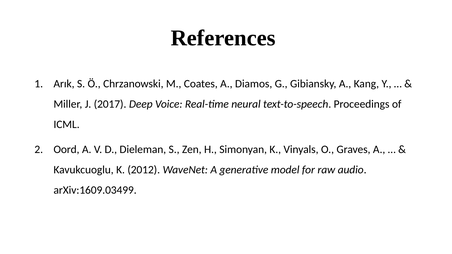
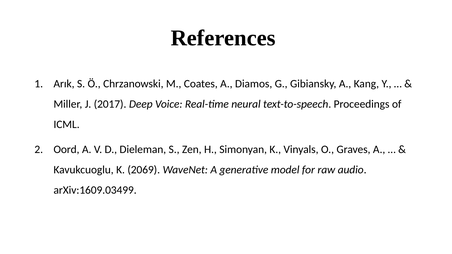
2012: 2012 -> 2069
